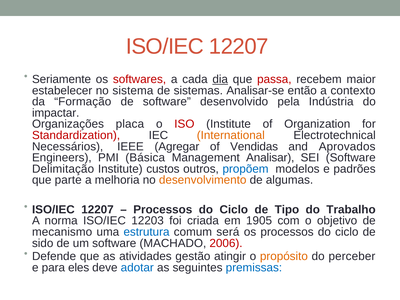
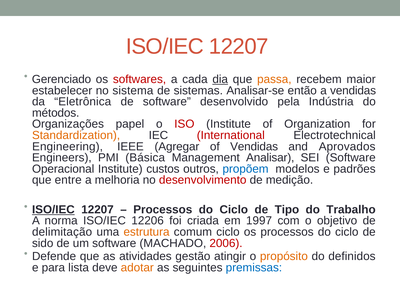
Seriamente: Seriamente -> Gerenciado
passa colour: red -> orange
a contexto: contexto -> vendidas
Formação: Formação -> Eletrônica
impactar: impactar -> métodos
placa: placa -> papel
Standardization colour: red -> orange
International colour: orange -> red
Necessários: Necessários -> Engineering
Delimitação: Delimitação -> Operacional
parte: parte -> entre
desenvolvimento colour: orange -> red
algumas: algumas -> medição
ISO/IEC at (53, 210) underline: none -> present
12203: 12203 -> 12206
1905: 1905 -> 1997
mecanismo: mecanismo -> delimitação
estrutura colour: blue -> orange
comum será: será -> ciclo
perceber: perceber -> definidos
eles: eles -> lista
adotar colour: blue -> orange
